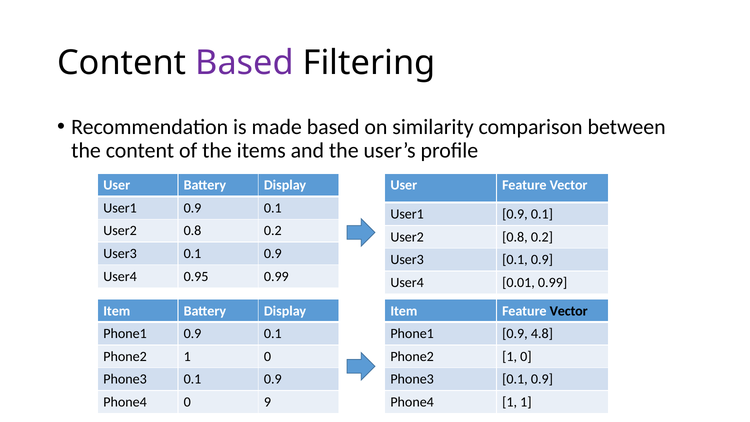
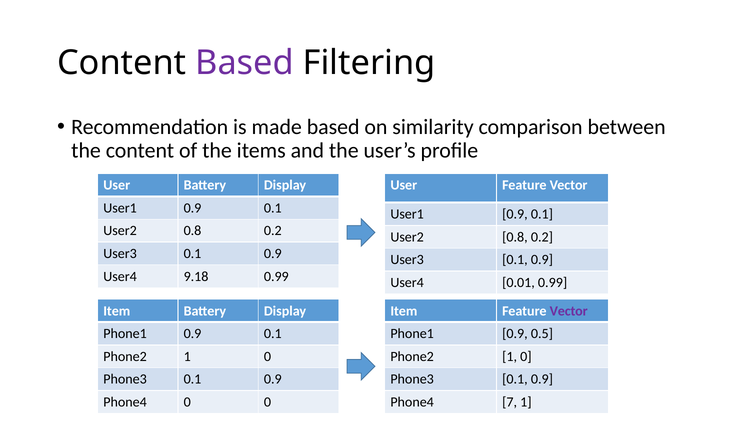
0.95: 0.95 -> 9.18
Vector at (569, 311) colour: black -> purple
4.8: 4.8 -> 0.5
0 9: 9 -> 0
Phone4 1: 1 -> 7
